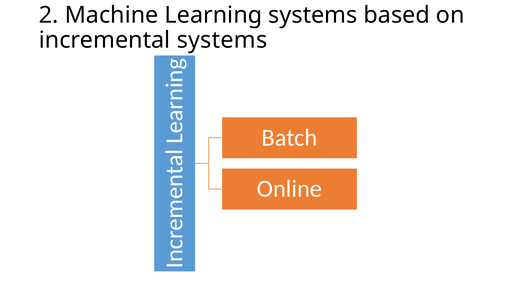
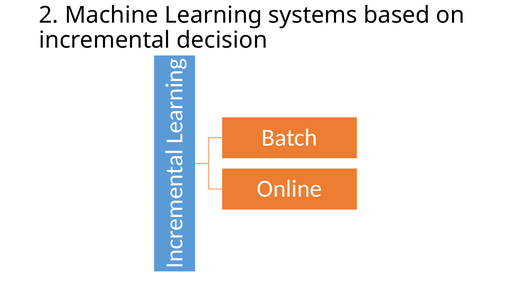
incremental systems: systems -> decision
